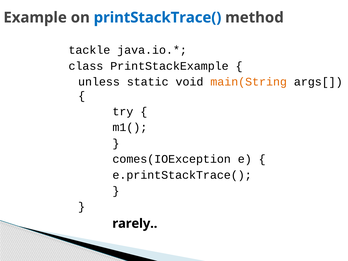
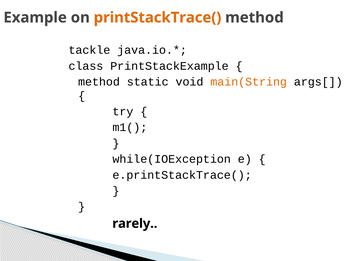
printStackTrace( colour: blue -> orange
unless at (99, 82): unless -> method
comes(IOException: comes(IOException -> while(IOException
